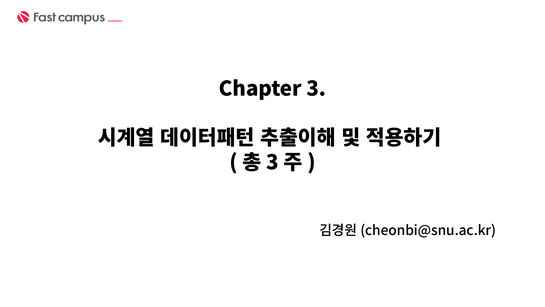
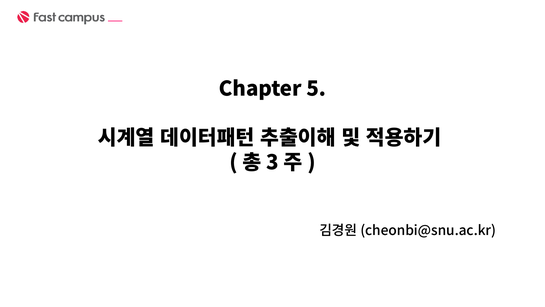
3: 3 -> 5
